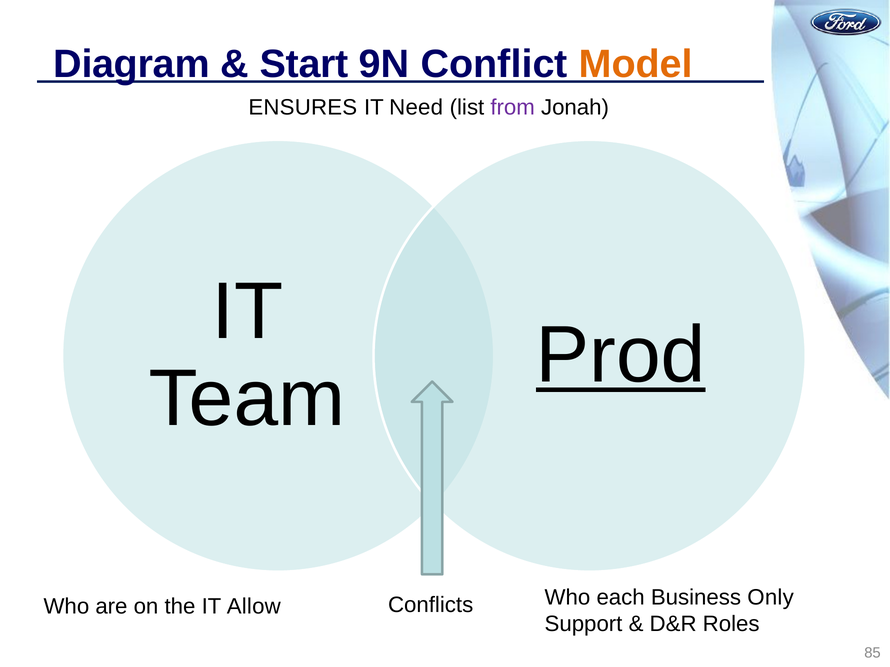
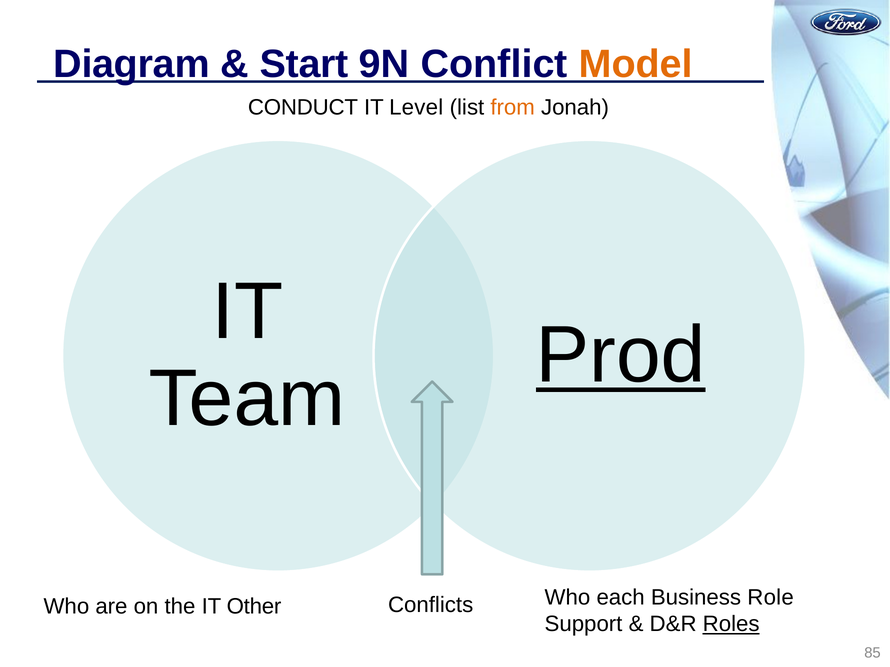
ENSURES: ENSURES -> CONDUCT
Need: Need -> Level
from colour: purple -> orange
Only: Only -> Role
Allow: Allow -> Other
Roles underline: none -> present
